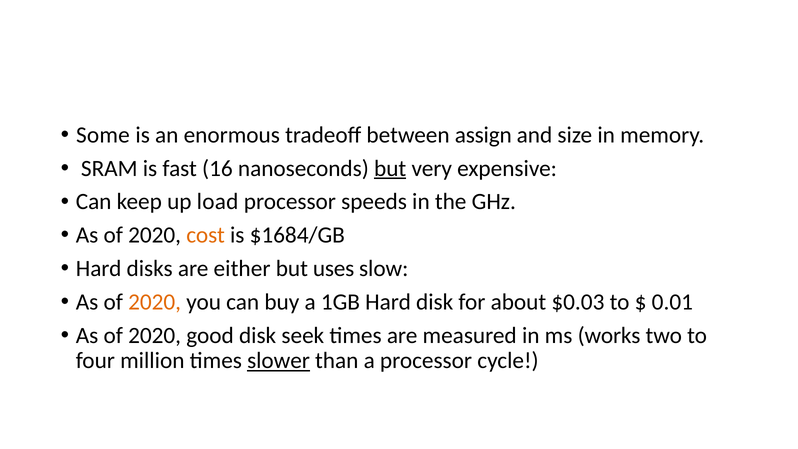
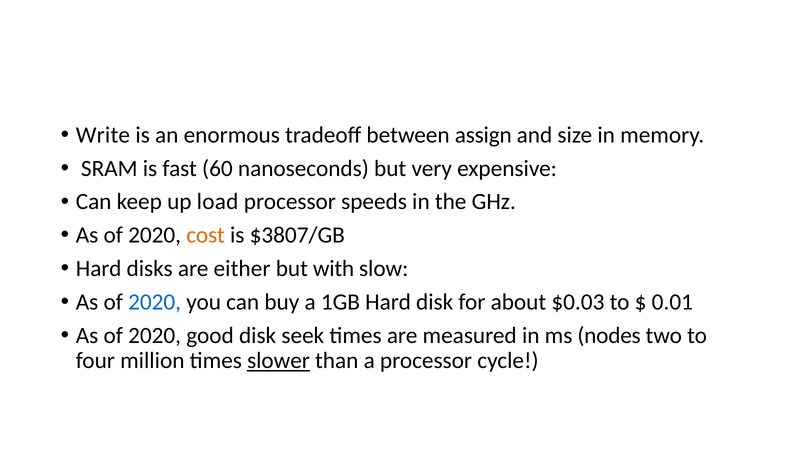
Some: Some -> Write
16: 16 -> 60
but at (390, 168) underline: present -> none
$1684/GB: $1684/GB -> $3807/GB
uses: uses -> with
2020 at (155, 302) colour: orange -> blue
works: works -> nodes
